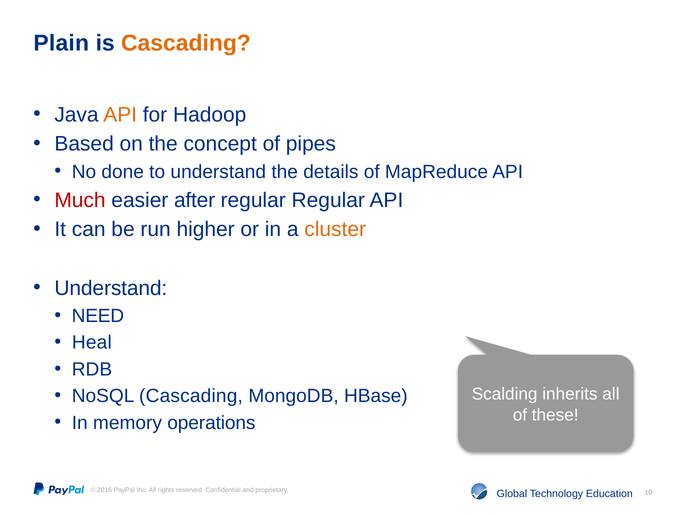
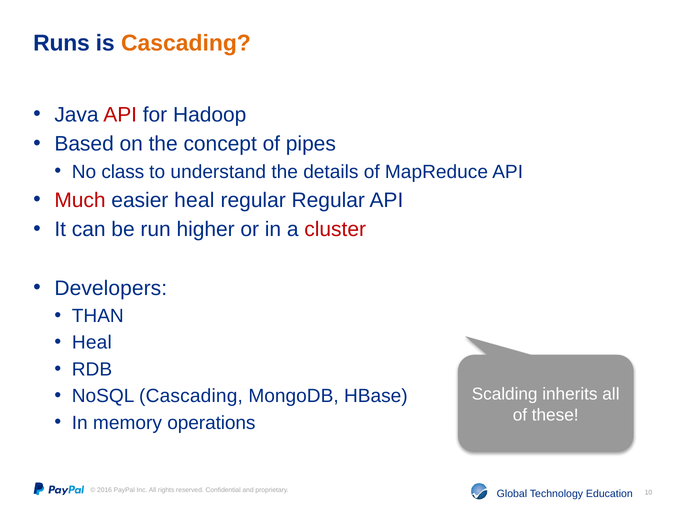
Plain: Plain -> Runs
API at (120, 115) colour: orange -> red
done: done -> class
easier after: after -> heal
cluster colour: orange -> red
Understand at (111, 288): Understand -> Developers
NEED: NEED -> THAN
